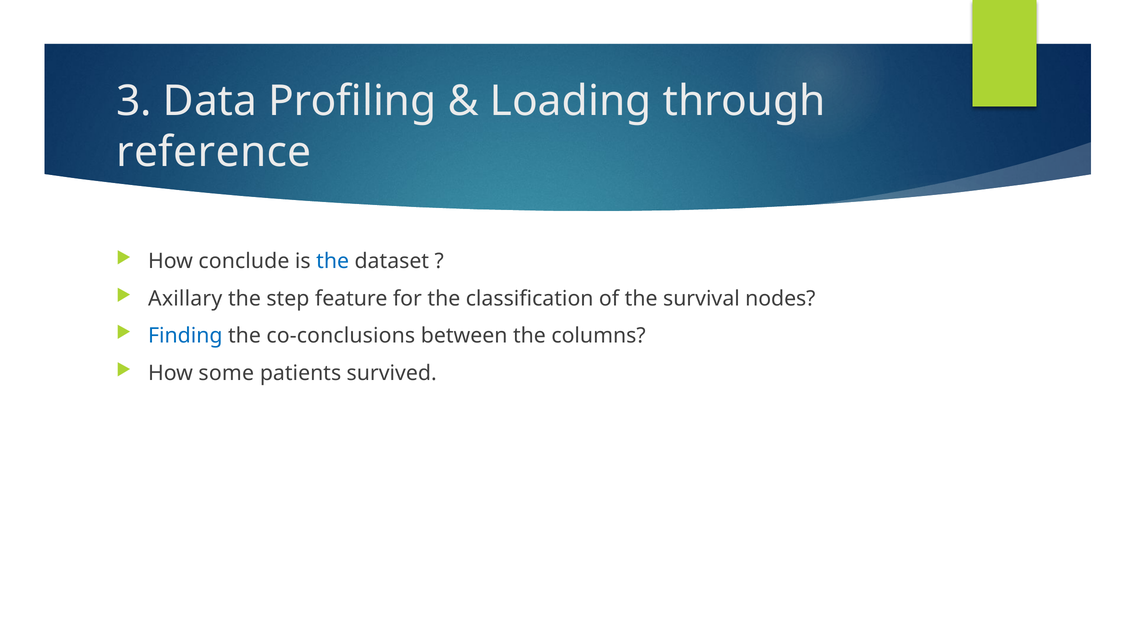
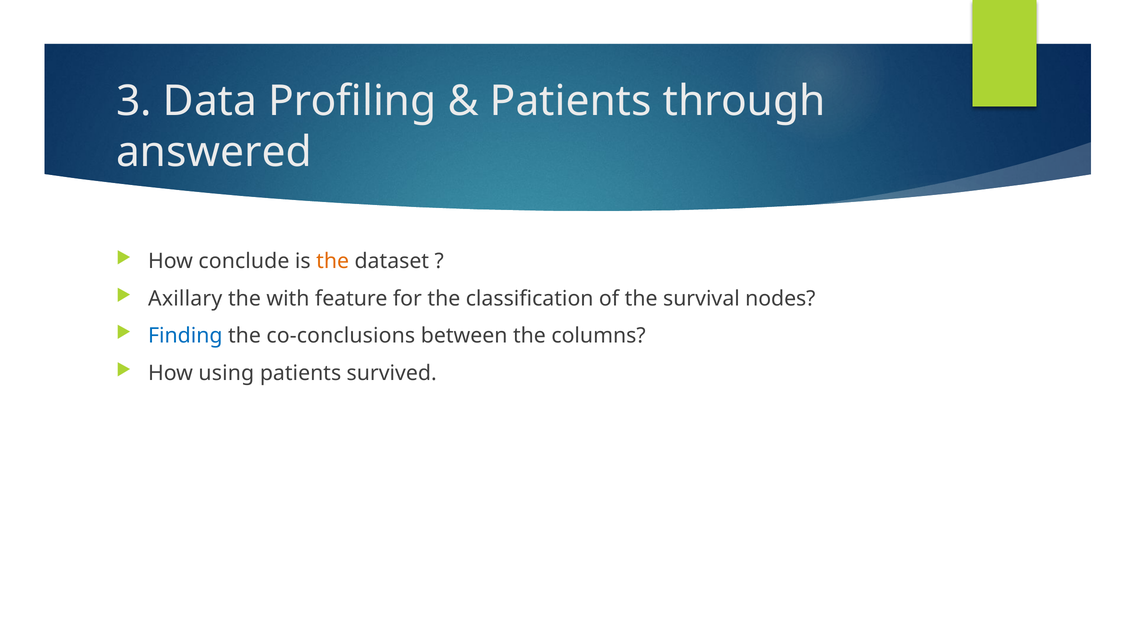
Loading at (571, 101): Loading -> Patients
reference: reference -> answered
the at (333, 261) colour: blue -> orange
step: step -> with
some: some -> using
